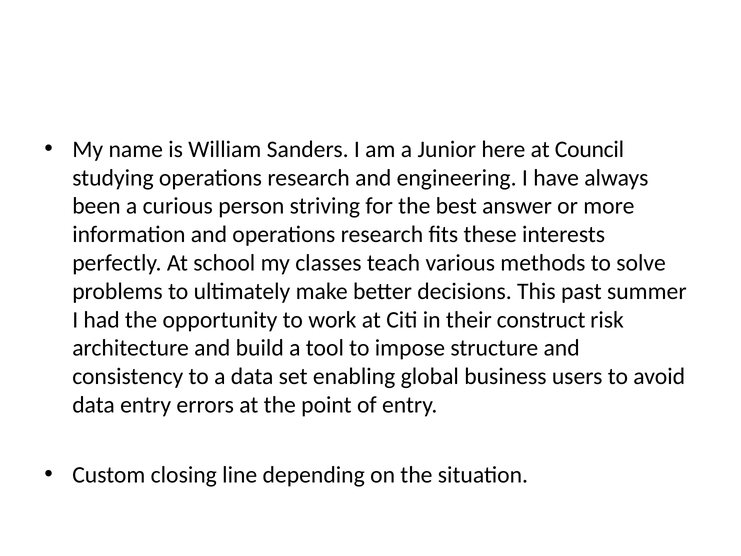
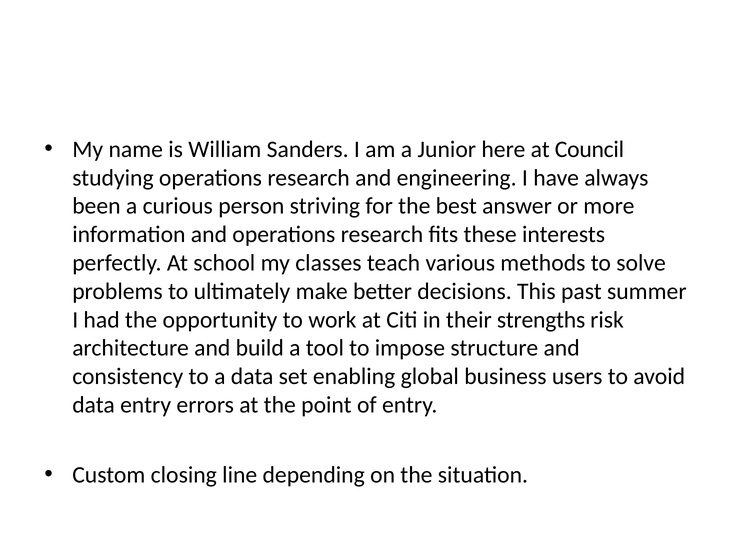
construct: construct -> strengths
